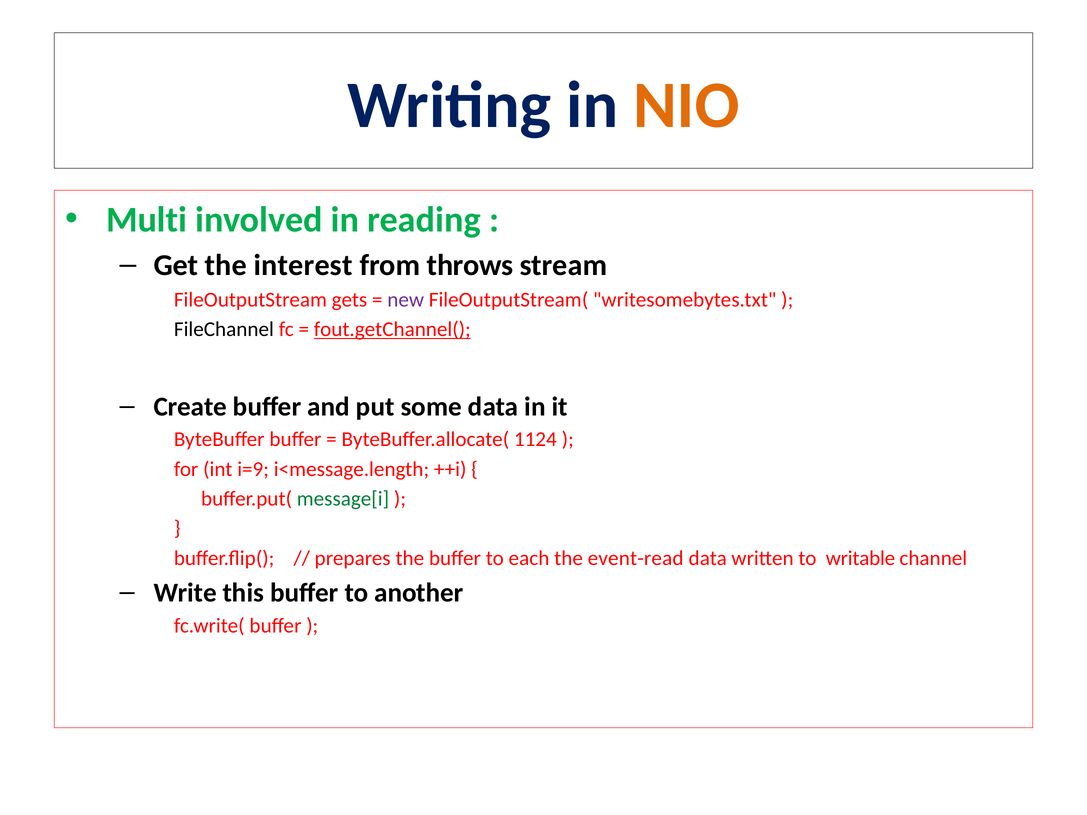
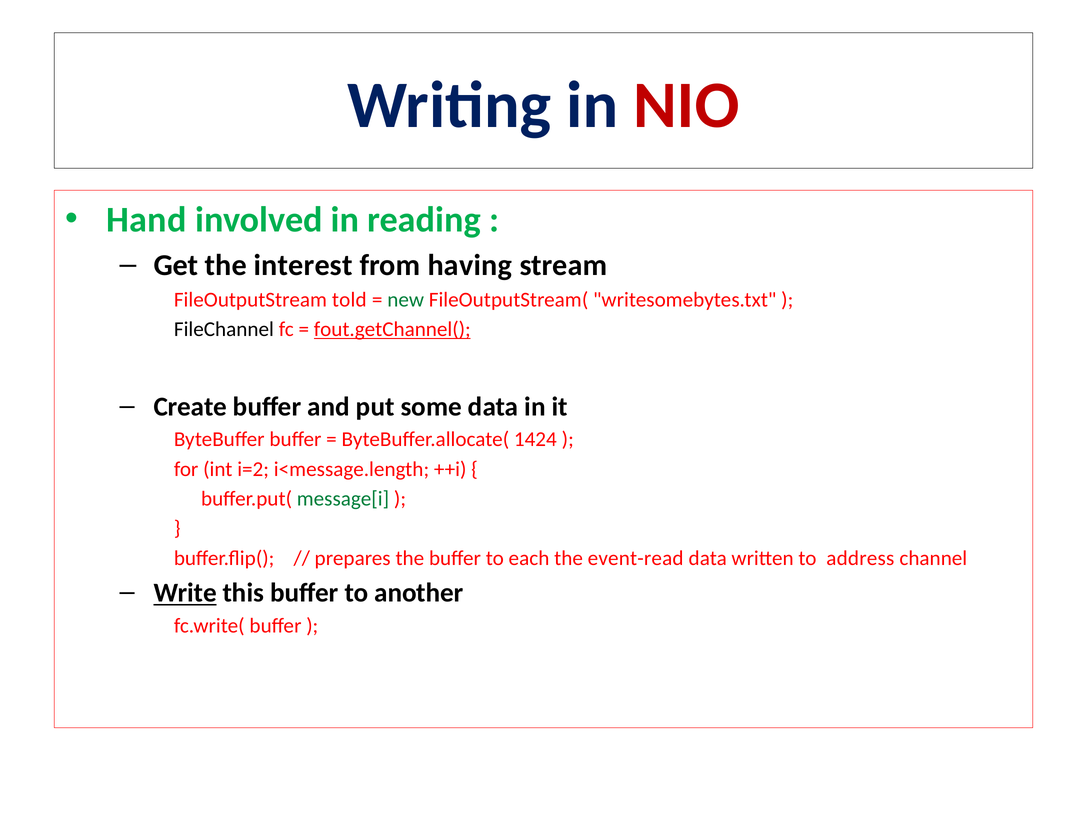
NIO colour: orange -> red
Multi: Multi -> Hand
throws: throws -> having
gets: gets -> told
new colour: purple -> green
1124: 1124 -> 1424
i=9: i=9 -> i=2
writable: writable -> address
Write underline: none -> present
